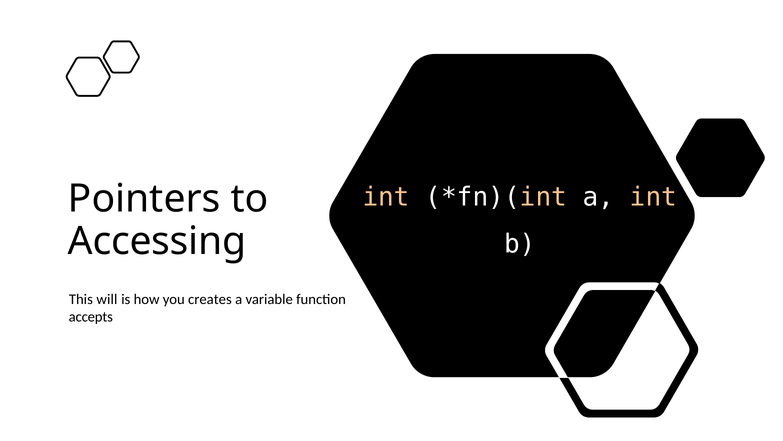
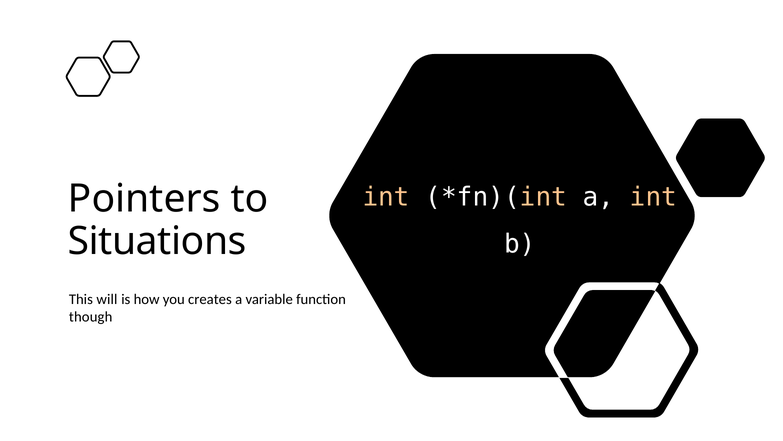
Accessing: Accessing -> Situations
accepts: accepts -> though
